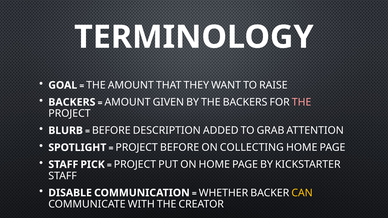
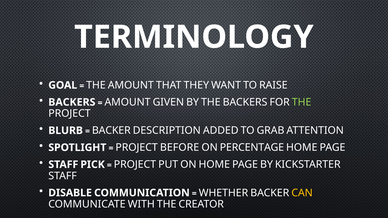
THE at (302, 102) colour: pink -> light green
BEFORE at (111, 131): BEFORE -> BACKER
COLLECTING: COLLECTING -> PERCENTAGE
